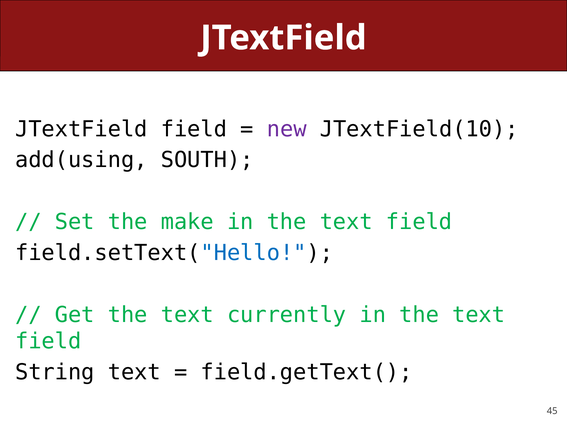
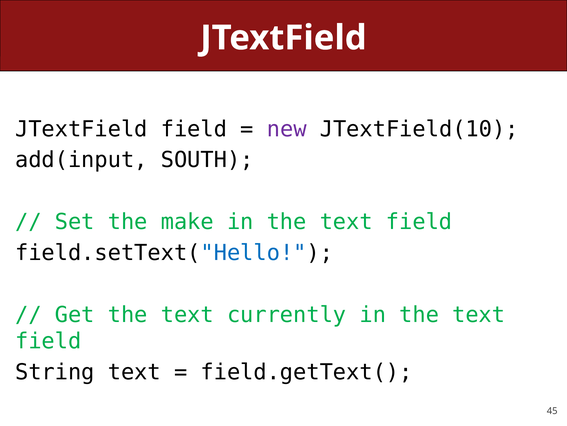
add(using: add(using -> add(input
